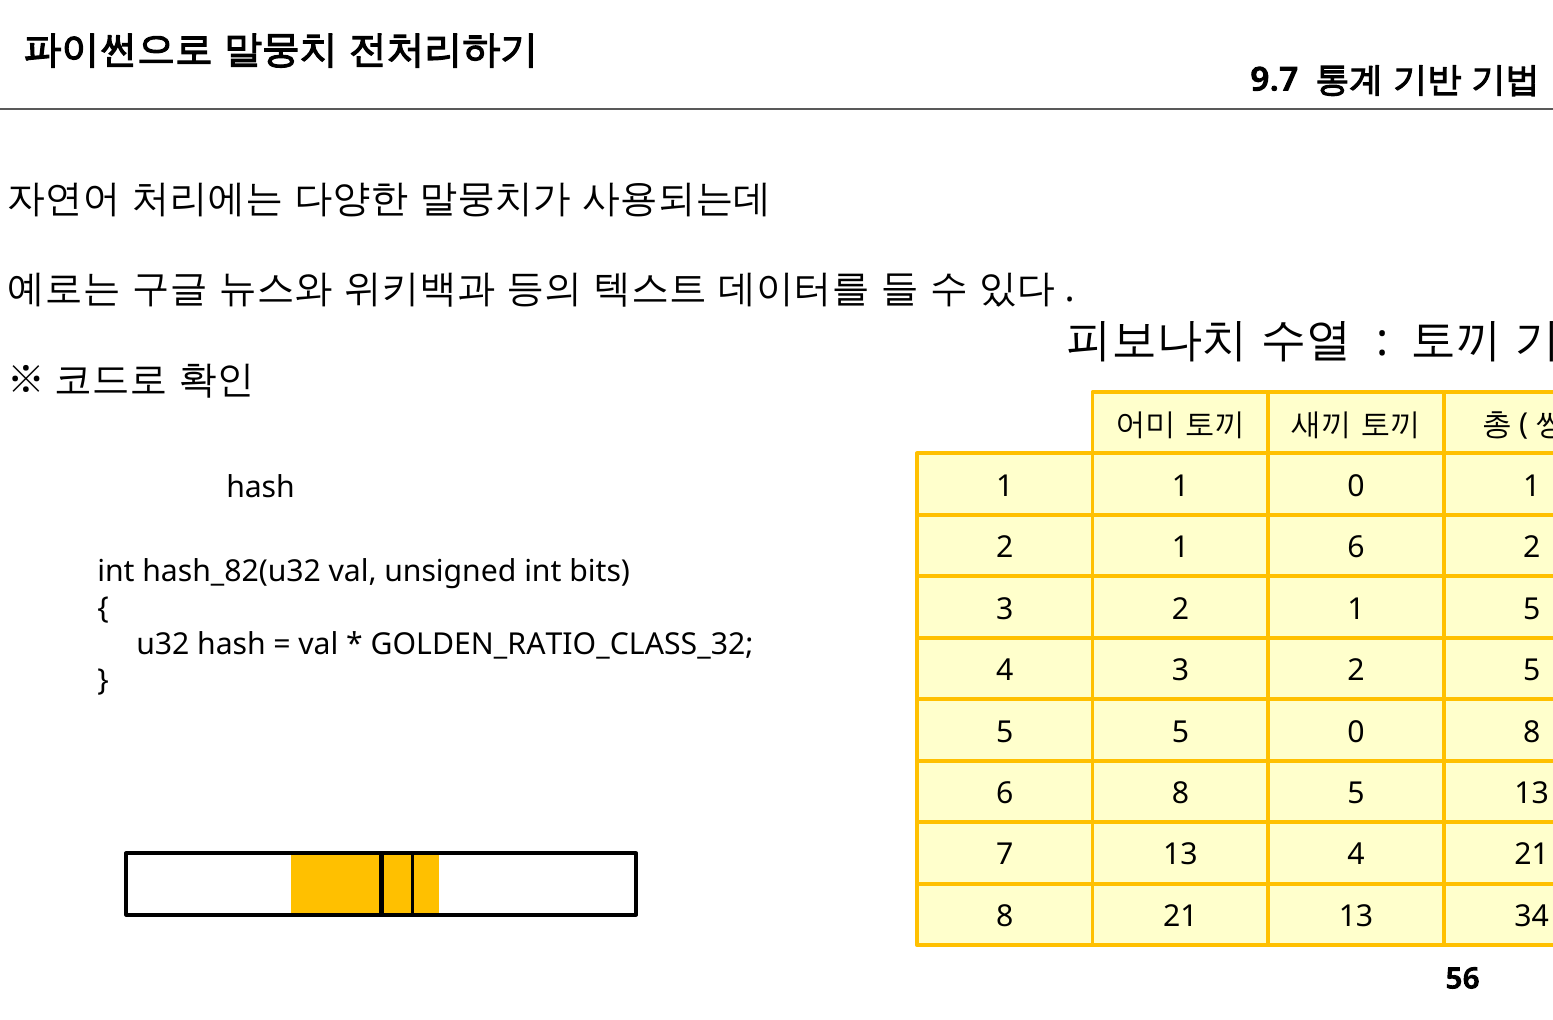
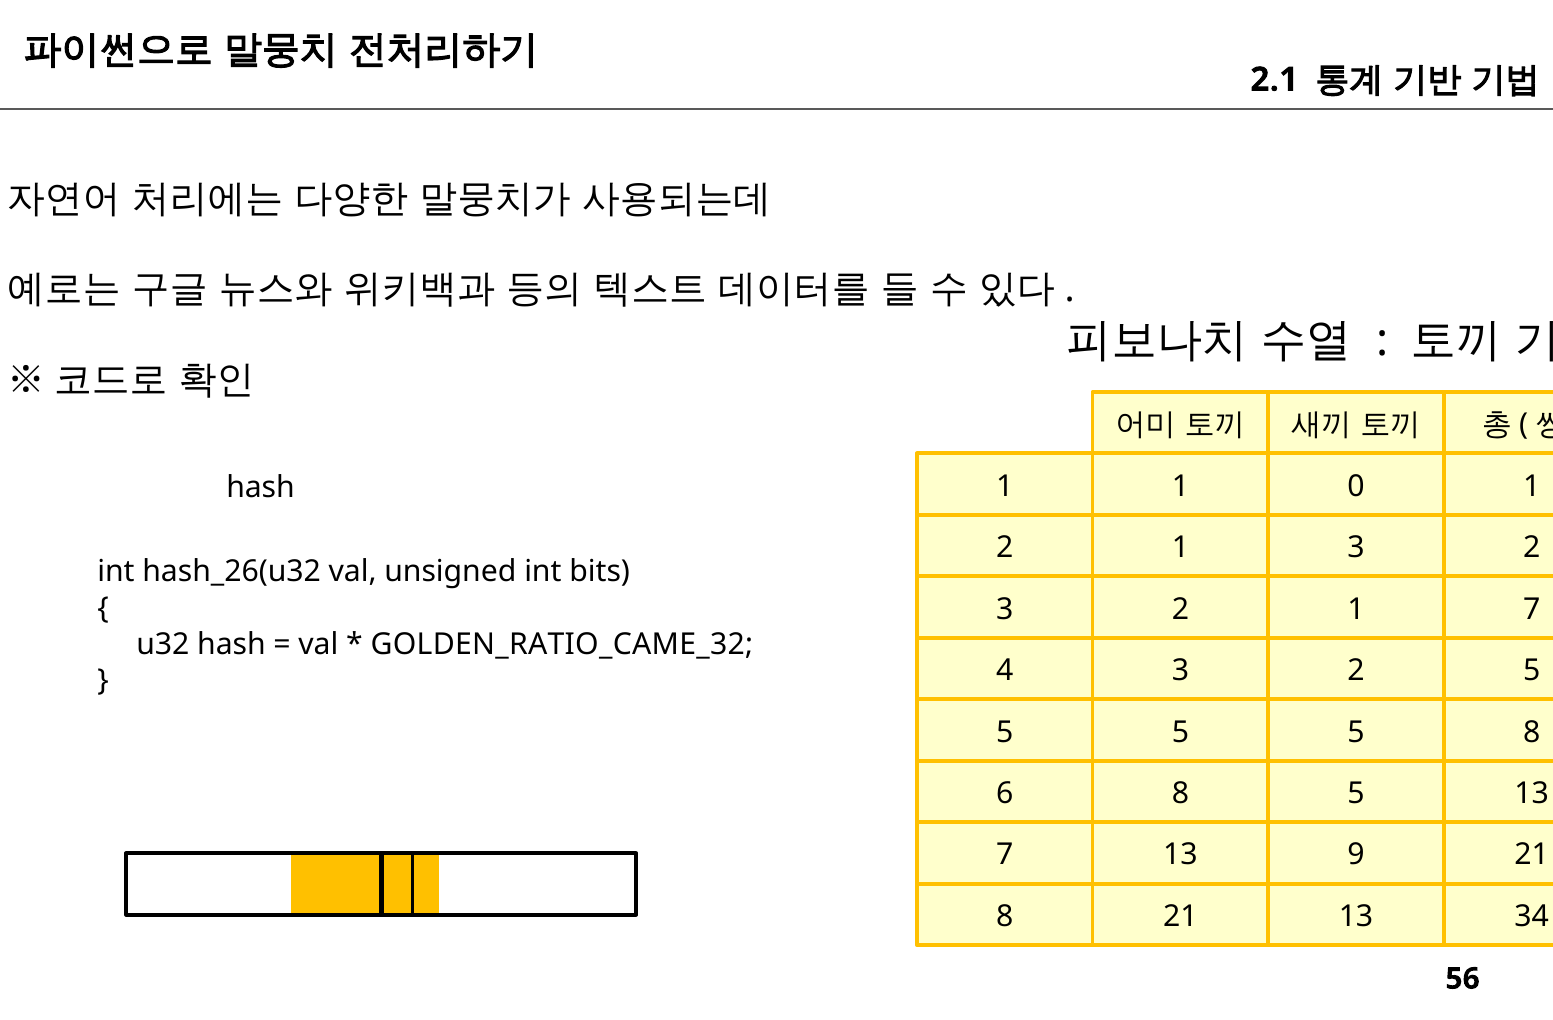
9.7: 9.7 -> 2.1
1 6: 6 -> 3
hash_82(u32: hash_82(u32 -> hash_26(u32
1 5: 5 -> 7
GOLDEN_RATIO_CLASS_32: GOLDEN_RATIO_CLASS_32 -> GOLDEN_RATIO_CAME_32
0 at (1356, 732): 0 -> 5
13 4: 4 -> 9
